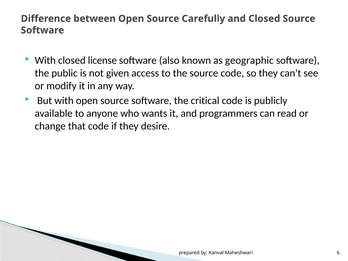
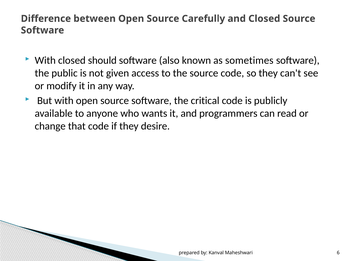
license: license -> should
geographic: geographic -> sometimes
